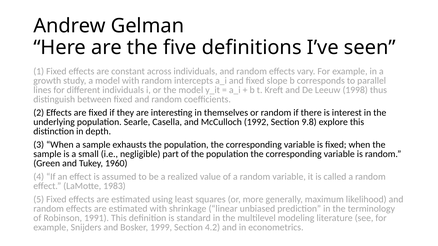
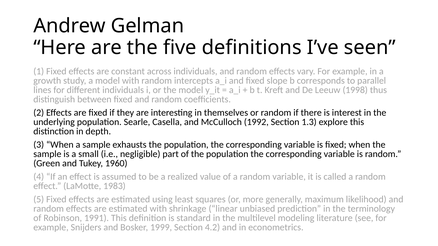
9.8: 9.8 -> 1.3
